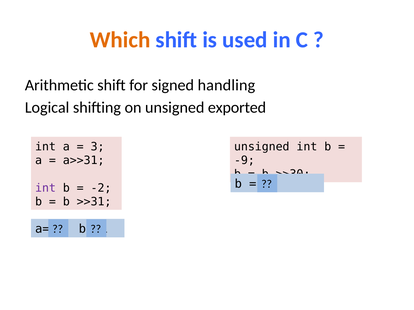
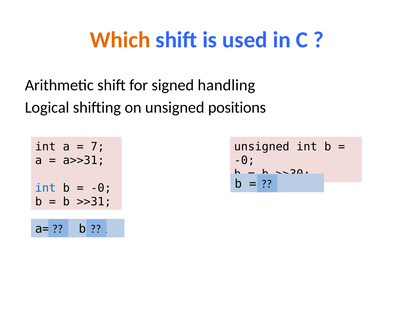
exported: exported -> positions
3 at (98, 147): 3 -> 7
-9 at (244, 161): -9 -> -0
int at (46, 188) colour: purple -> blue
-2 at (101, 188): -2 -> -0
